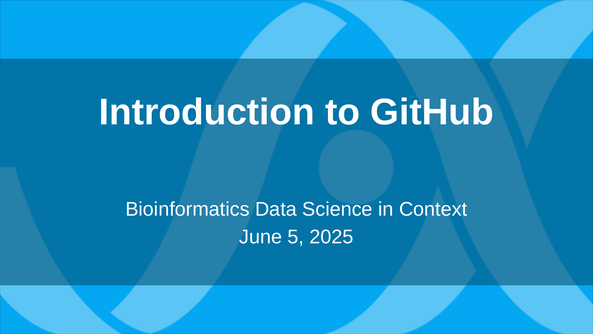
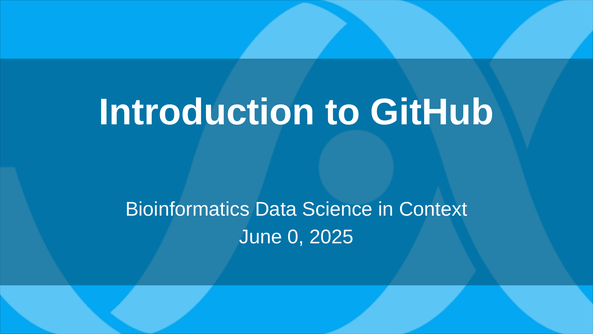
5: 5 -> 0
